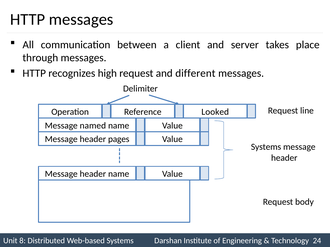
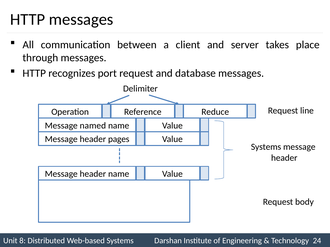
high: high -> port
different: different -> database
Looked: Looked -> Reduce
